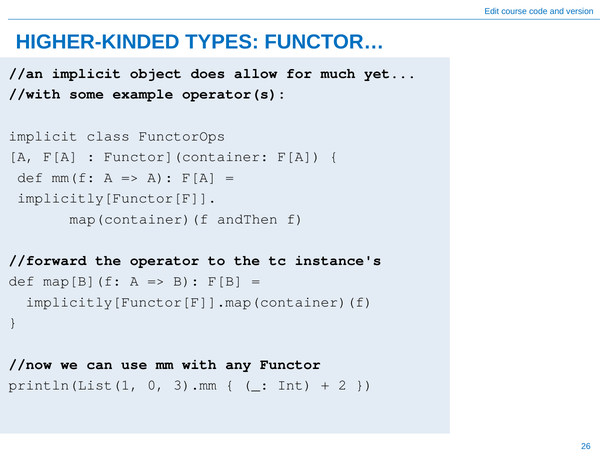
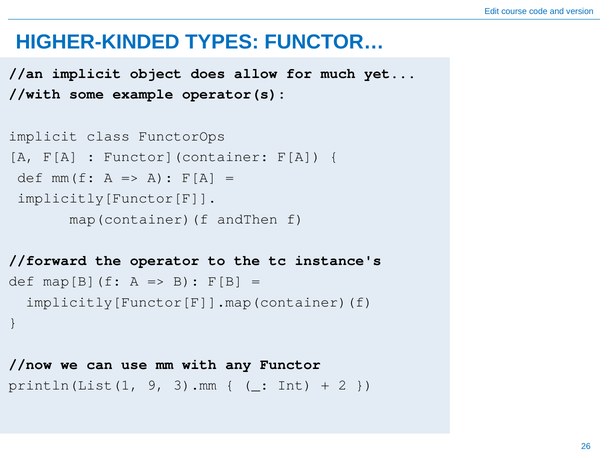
0: 0 -> 9
